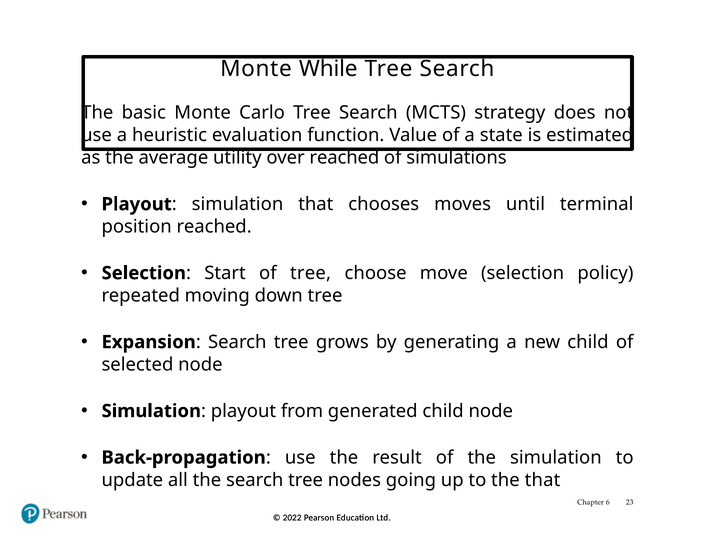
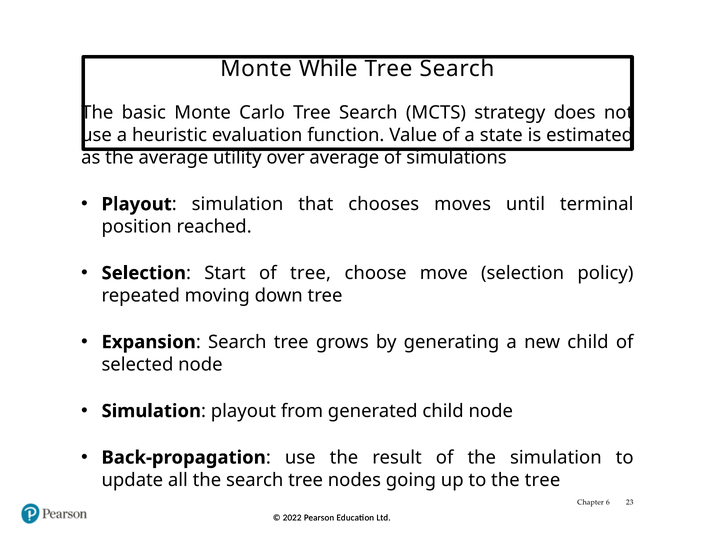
over reached: reached -> average
the that: that -> tree
